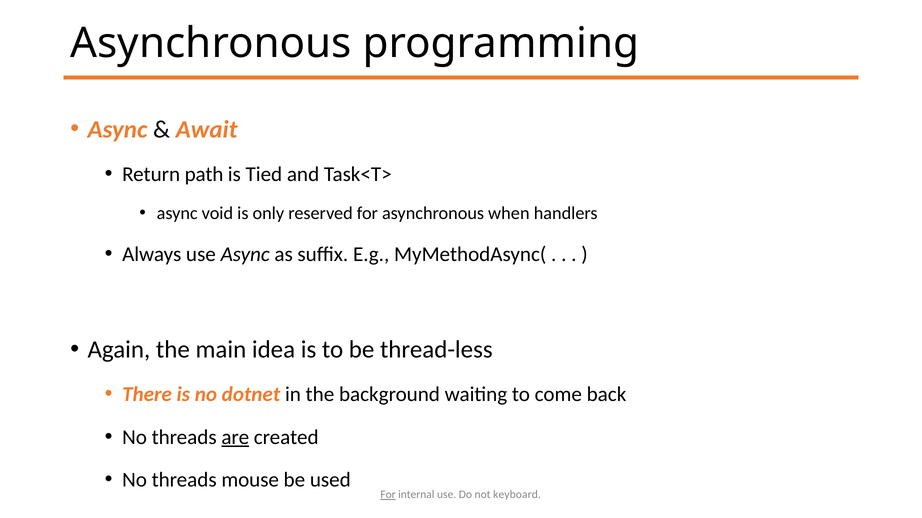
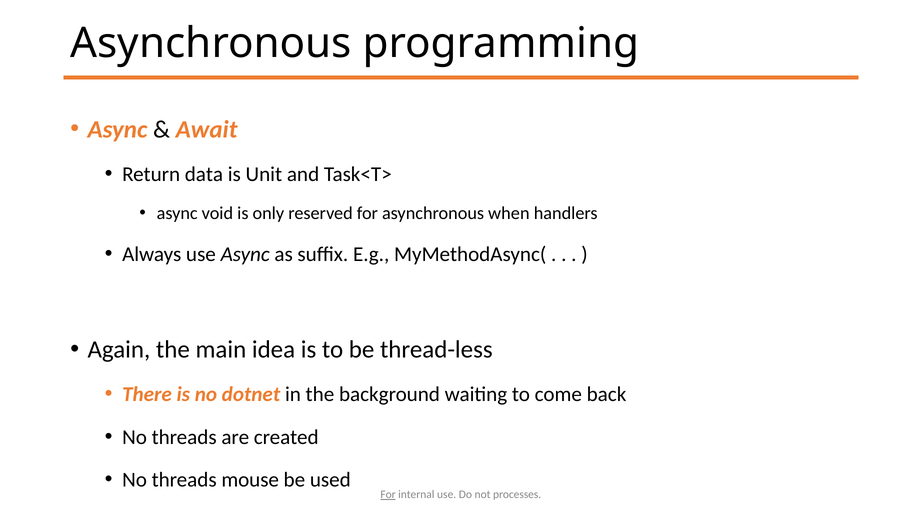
path: path -> data
Tied: Tied -> Unit
are underline: present -> none
keyboard: keyboard -> processes
